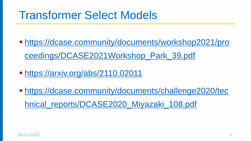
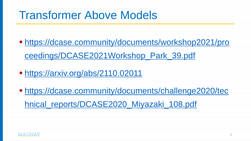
Select: Select -> Above
